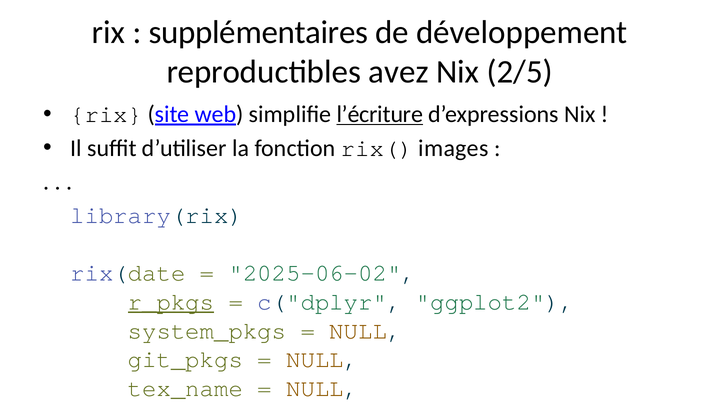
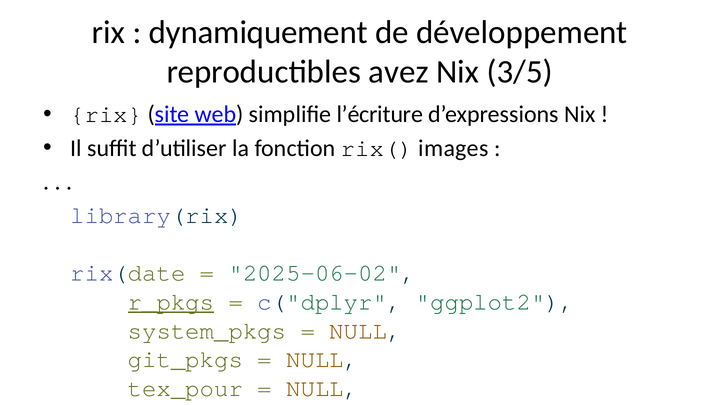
supplémentaires: supplémentaires -> dynamiquement
2/5: 2/5 -> 3/5
l’écriture underline: present -> none
tex_name: tex_name -> tex_pour
